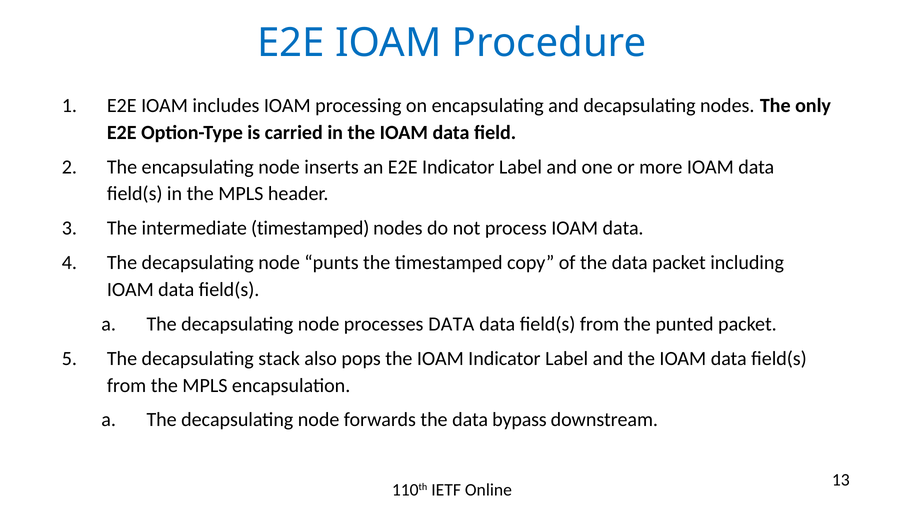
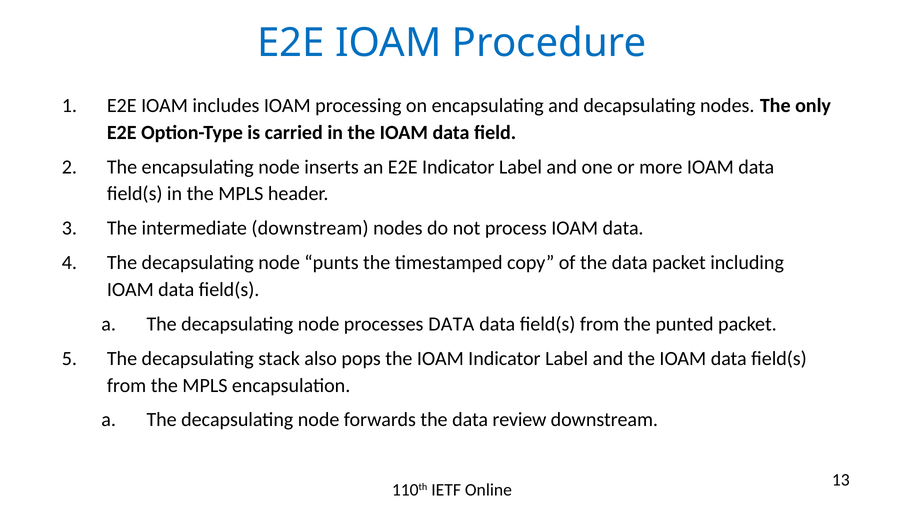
intermediate timestamped: timestamped -> downstream
bypass: bypass -> review
